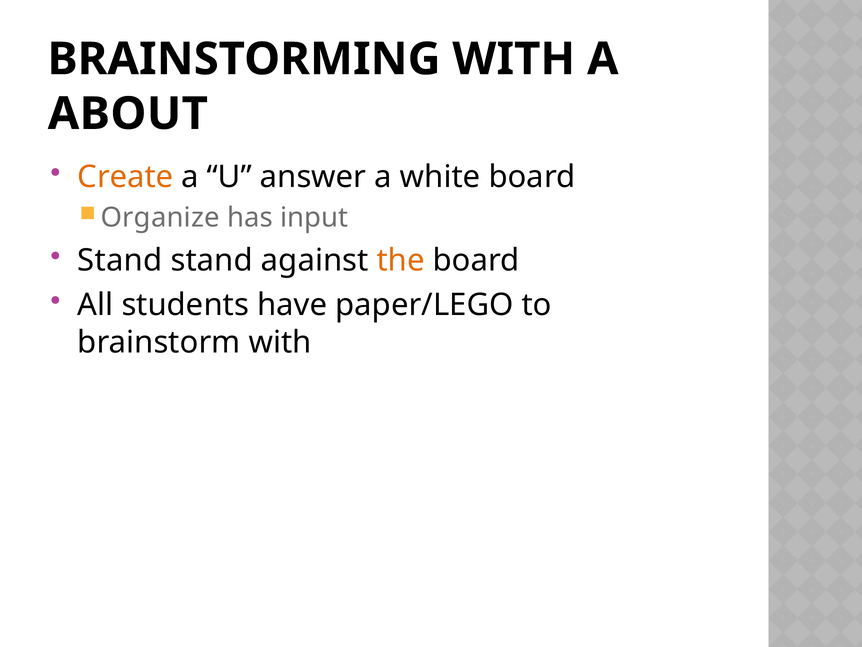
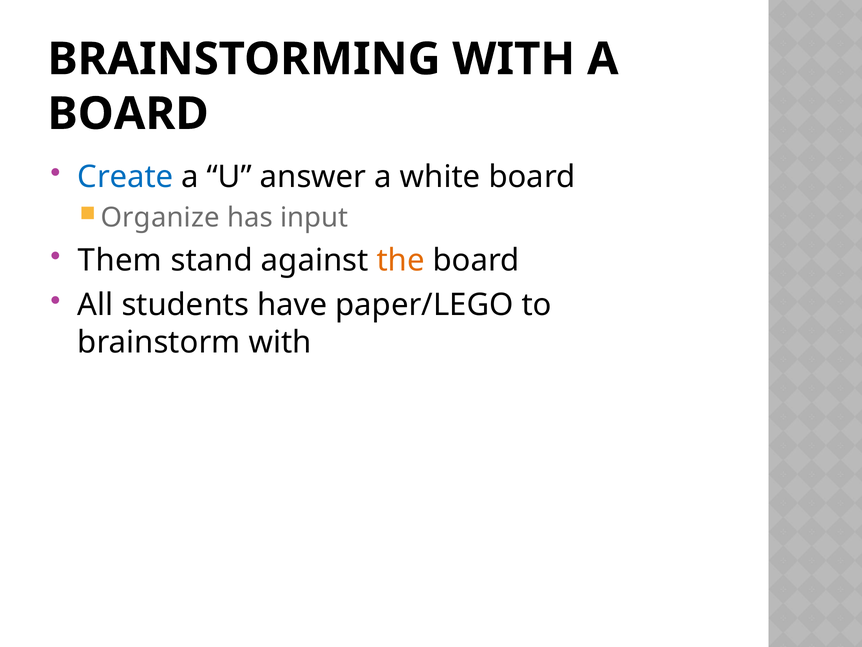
ABOUT at (128, 114): ABOUT -> BOARD
Create colour: orange -> blue
Stand at (120, 260): Stand -> Them
